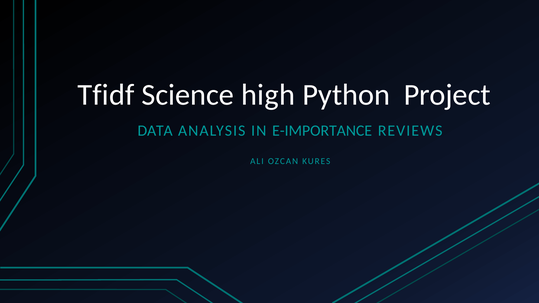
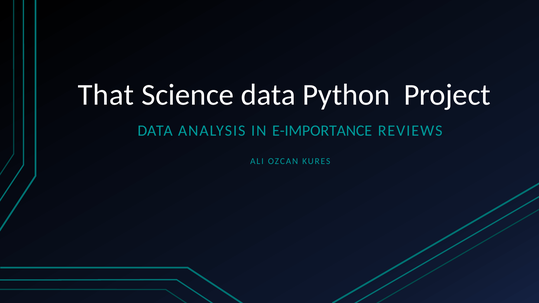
Tfidf: Tfidf -> That
Science high: high -> data
